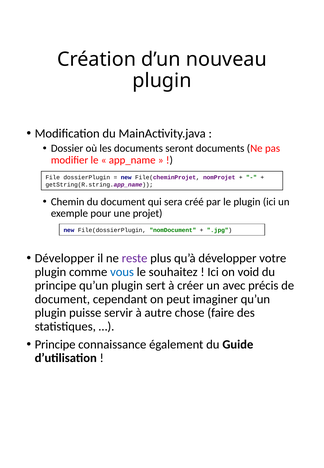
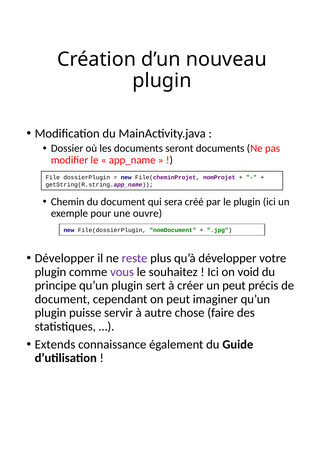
projet: projet -> ouvre
vous colour: blue -> purple
un avec: avec -> peut
Principe at (55, 344): Principe -> Extends
